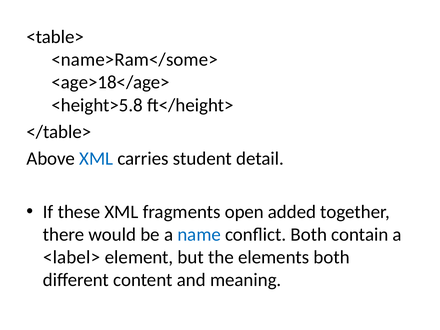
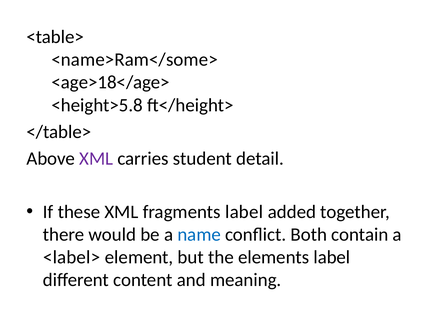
XML at (96, 158) colour: blue -> purple
fragments open: open -> label
elements both: both -> label
